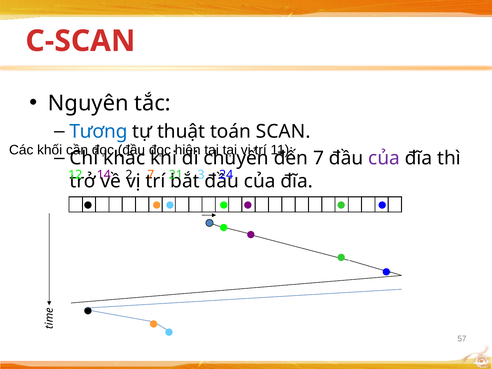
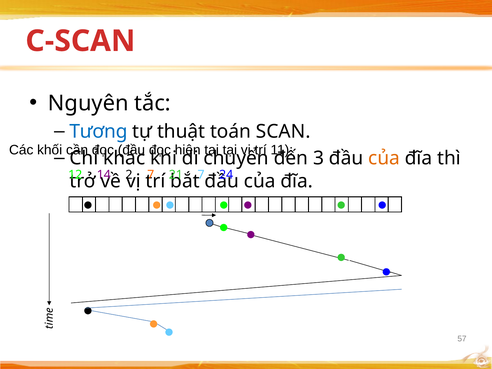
đến 7: 7 -> 3
của at (384, 158) colour: purple -> orange
3 at (201, 175): 3 -> 7
